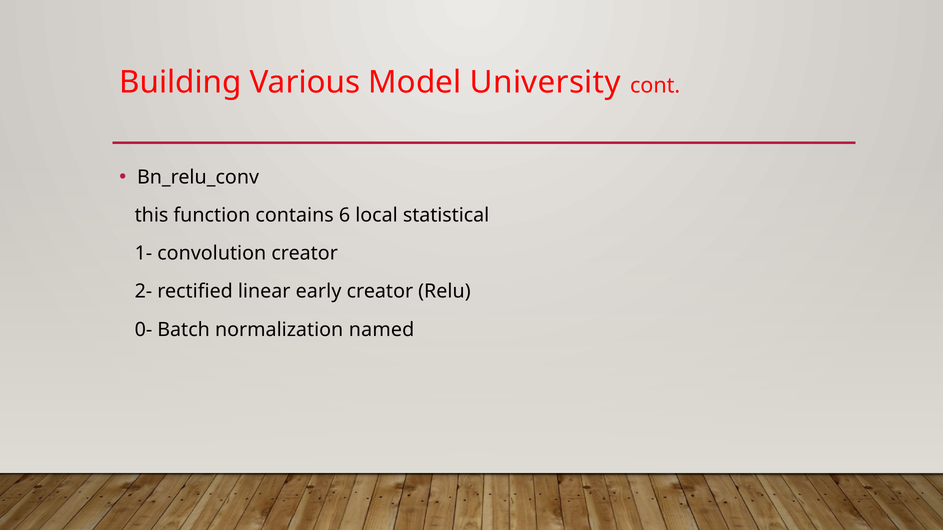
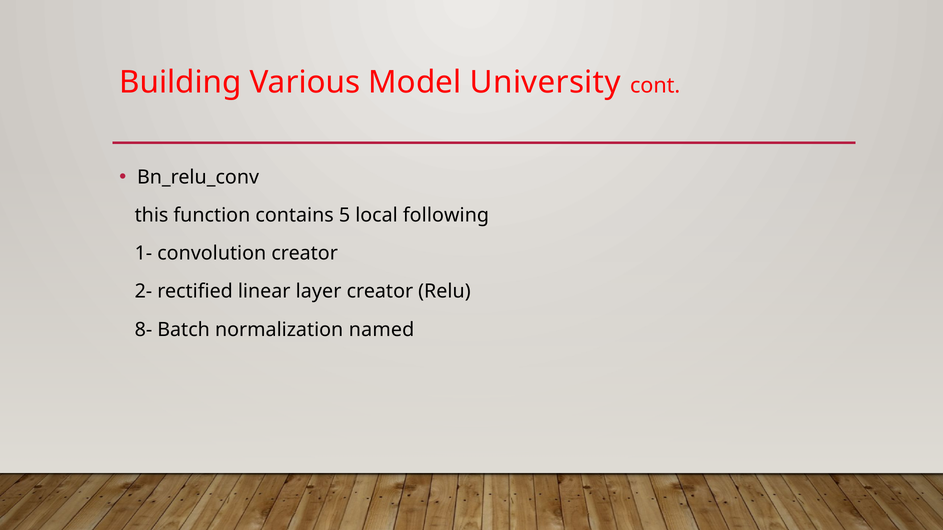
6: 6 -> 5
statistical: statistical -> following
early: early -> layer
0-: 0- -> 8-
